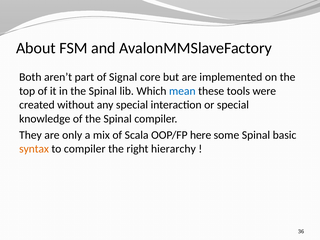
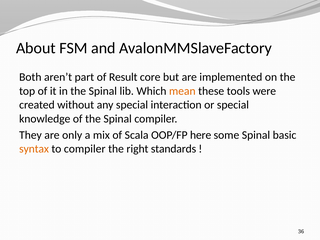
Signal: Signal -> Result
mean colour: blue -> orange
hierarchy: hierarchy -> standards
